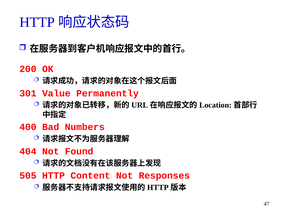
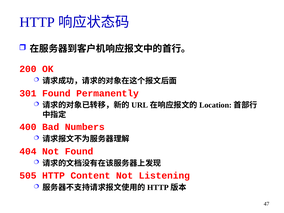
301 Value: Value -> Found
Responses: Responses -> Listening
